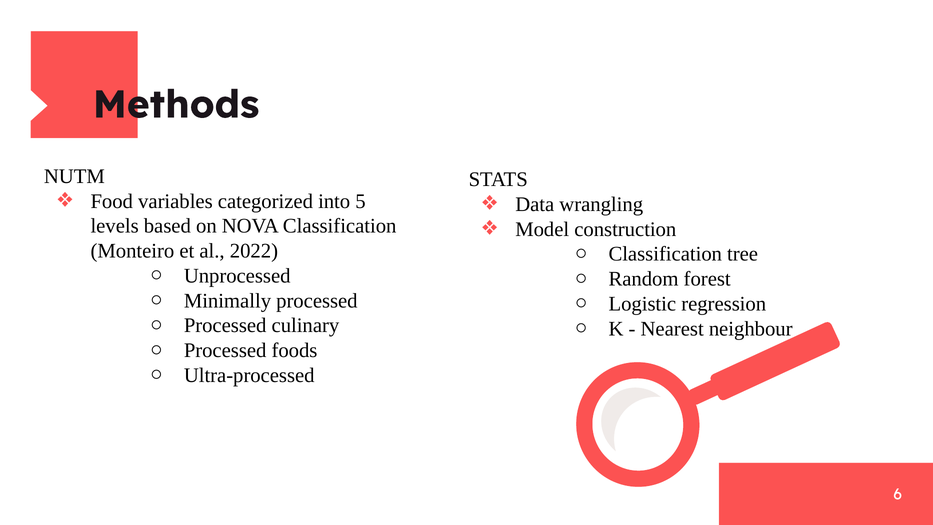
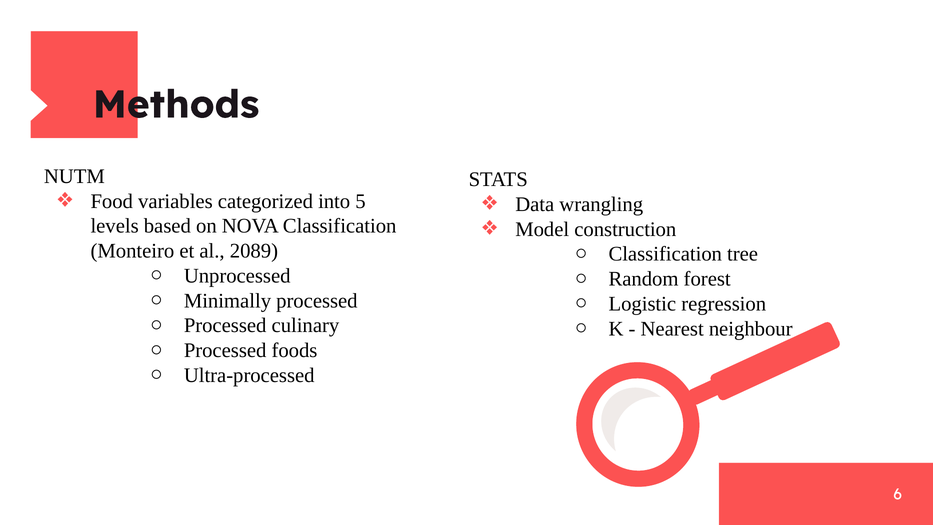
2022: 2022 -> 2089
